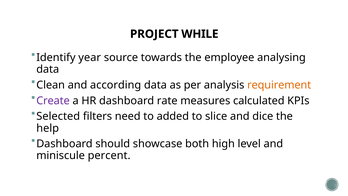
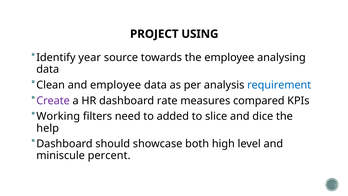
WHILE: WHILE -> USING
and according: according -> employee
requirement colour: orange -> blue
calculated: calculated -> compared
Selected: Selected -> Working
